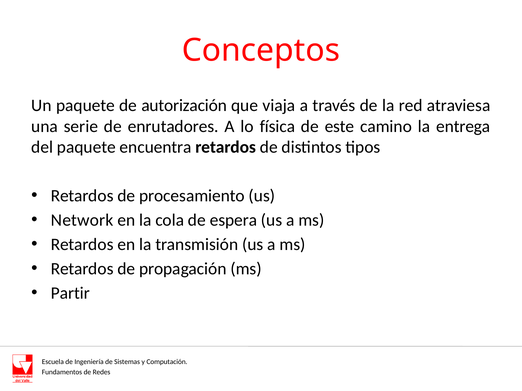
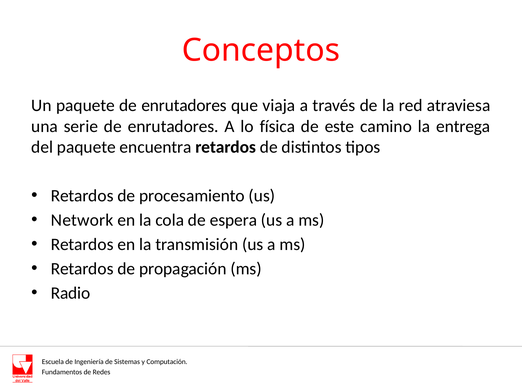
paquete de autorización: autorización -> enrutadores
Partir: Partir -> Radio
